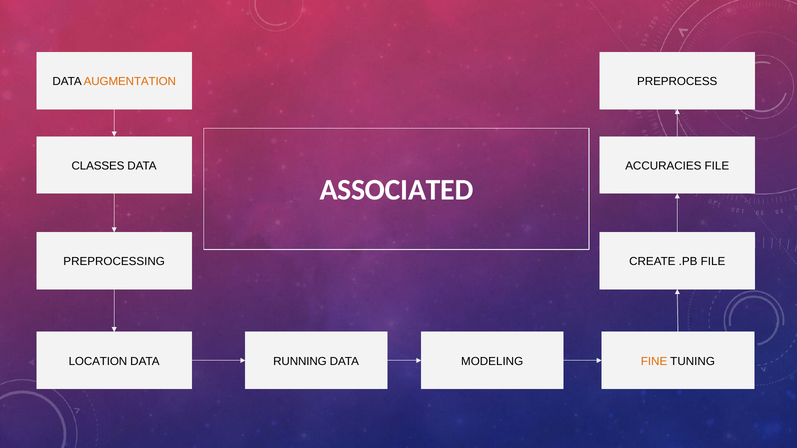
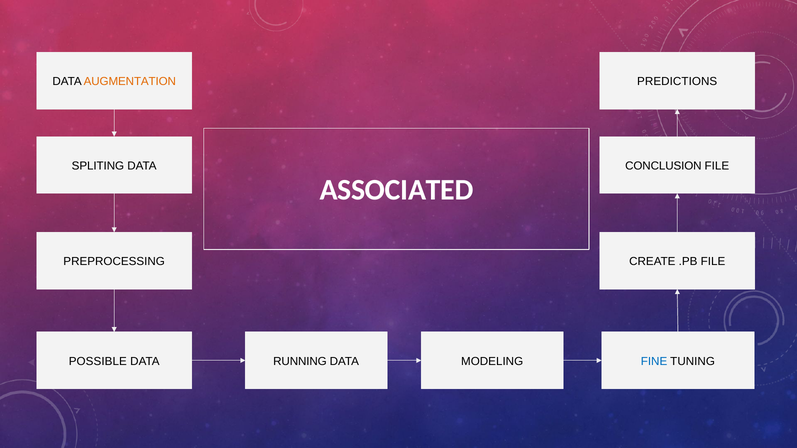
PREPROCESS: PREPROCESS -> PREDICTIONS
CLASSES: CLASSES -> SPLITING
ACCURACIES: ACCURACIES -> CONCLUSION
LOCATION: LOCATION -> POSSIBLE
FINE colour: orange -> blue
